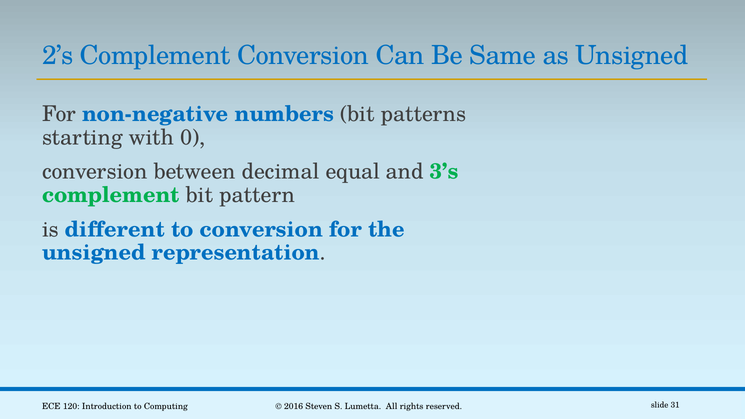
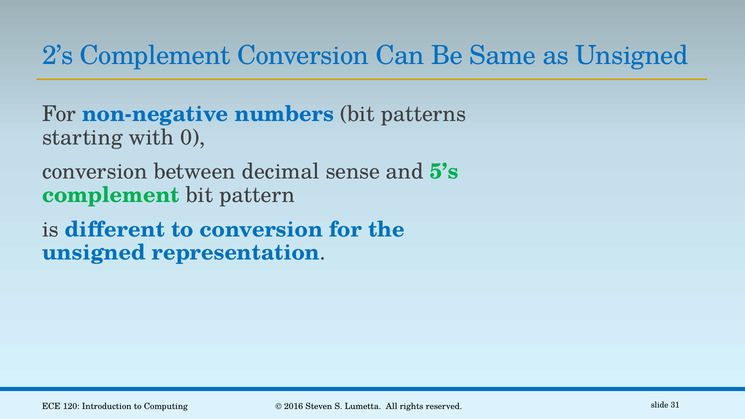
equal: equal -> sense
3’s: 3’s -> 5’s
